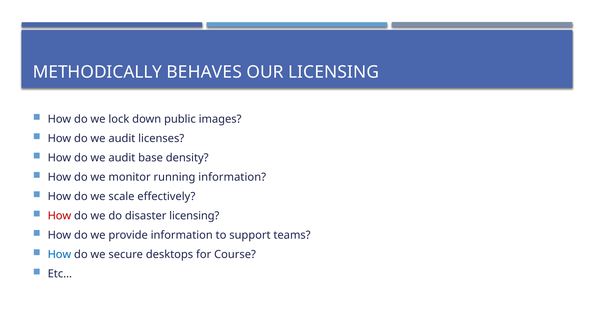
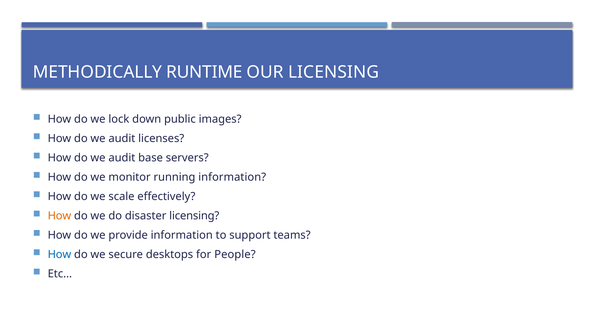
BEHAVES: BEHAVES -> RUNTIME
density: density -> servers
How at (59, 216) colour: red -> orange
Course: Course -> People
